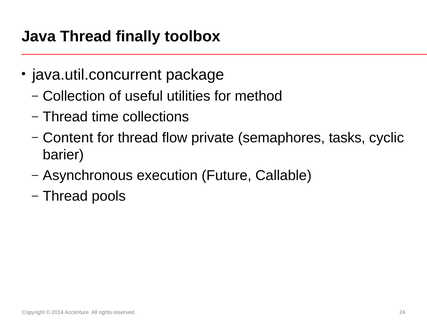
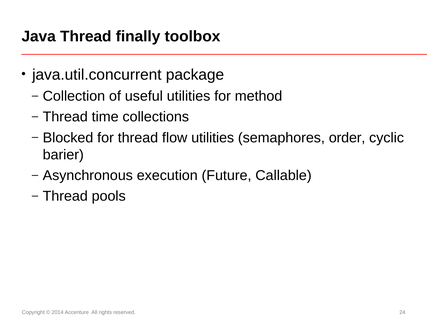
Content: Content -> Blocked
flow private: private -> utilities
tasks: tasks -> order
